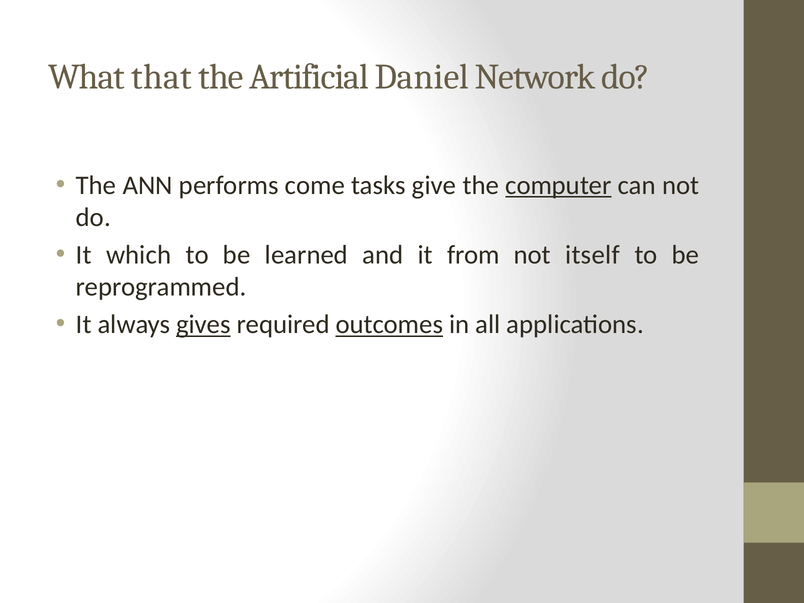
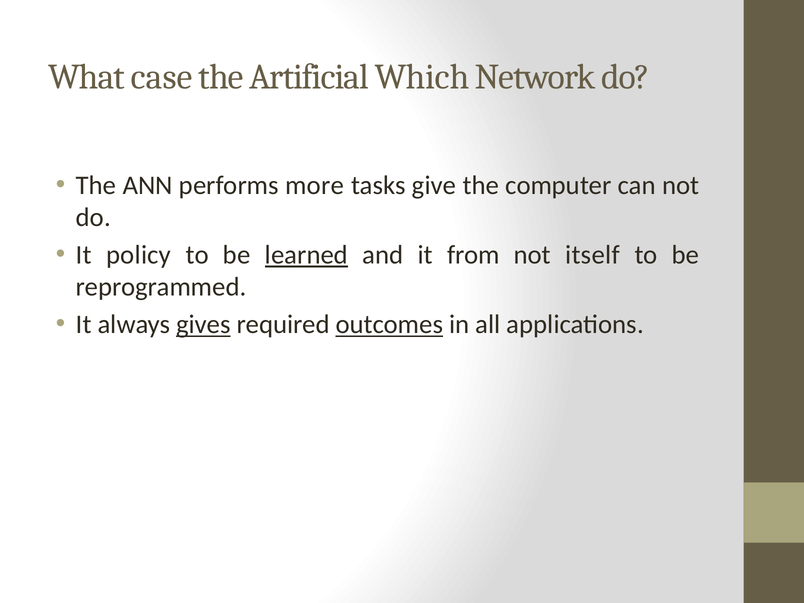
that: that -> case
Daniel: Daniel -> Which
come: come -> more
computer underline: present -> none
which: which -> policy
learned underline: none -> present
